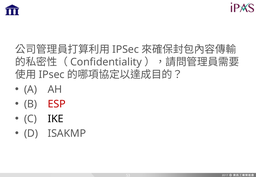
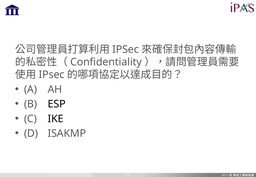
ESP colour: red -> black
